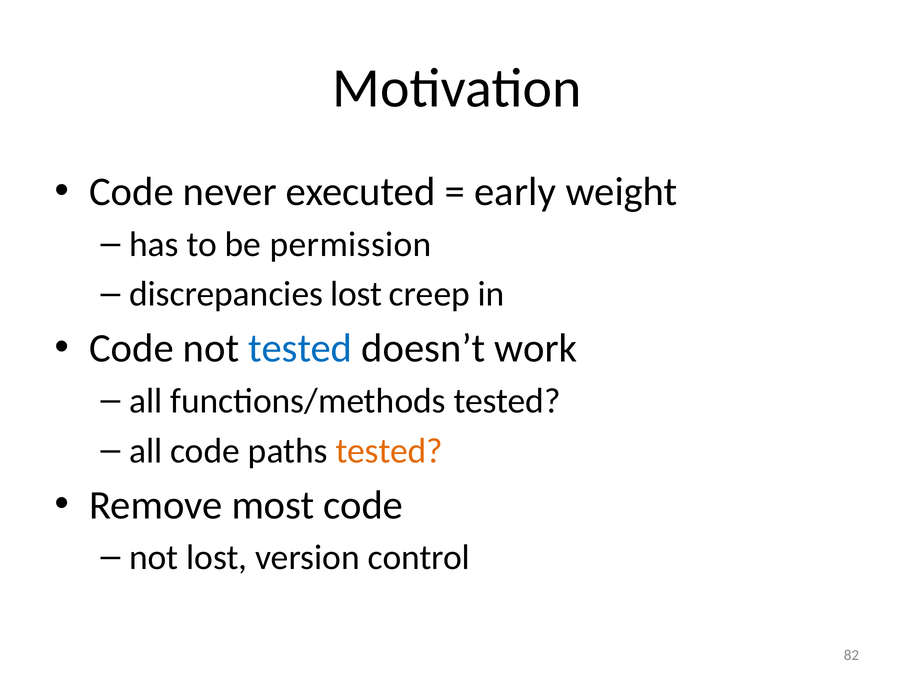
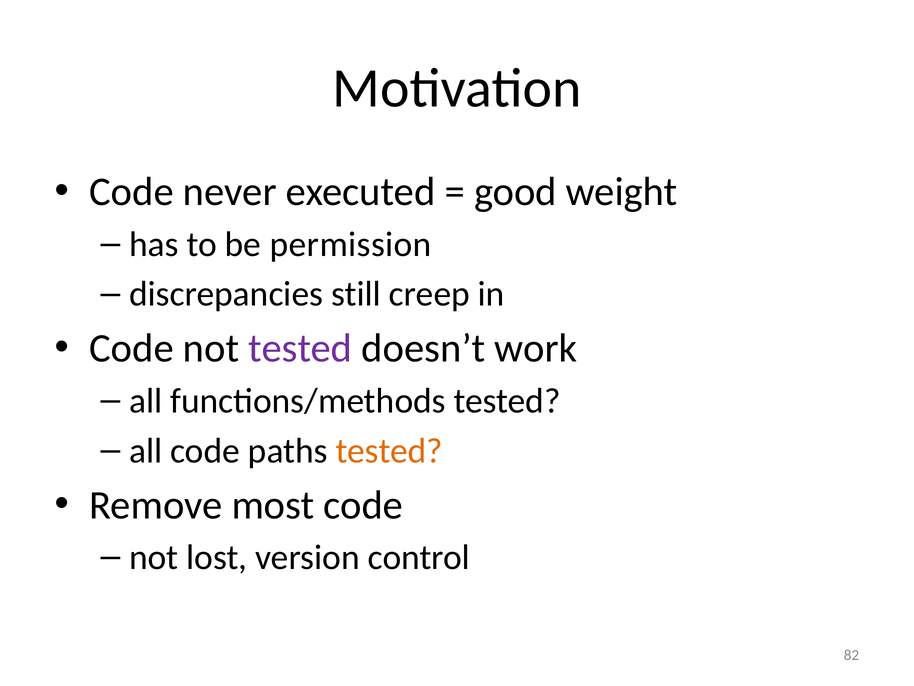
early: early -> good
discrepancies lost: lost -> still
tested at (300, 348) colour: blue -> purple
